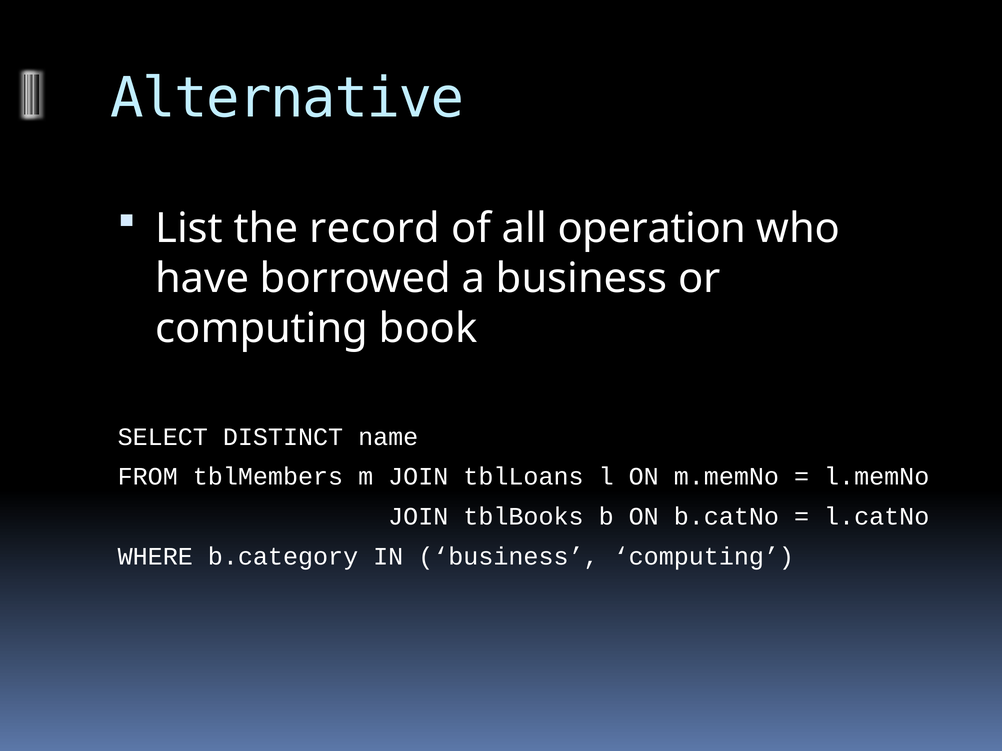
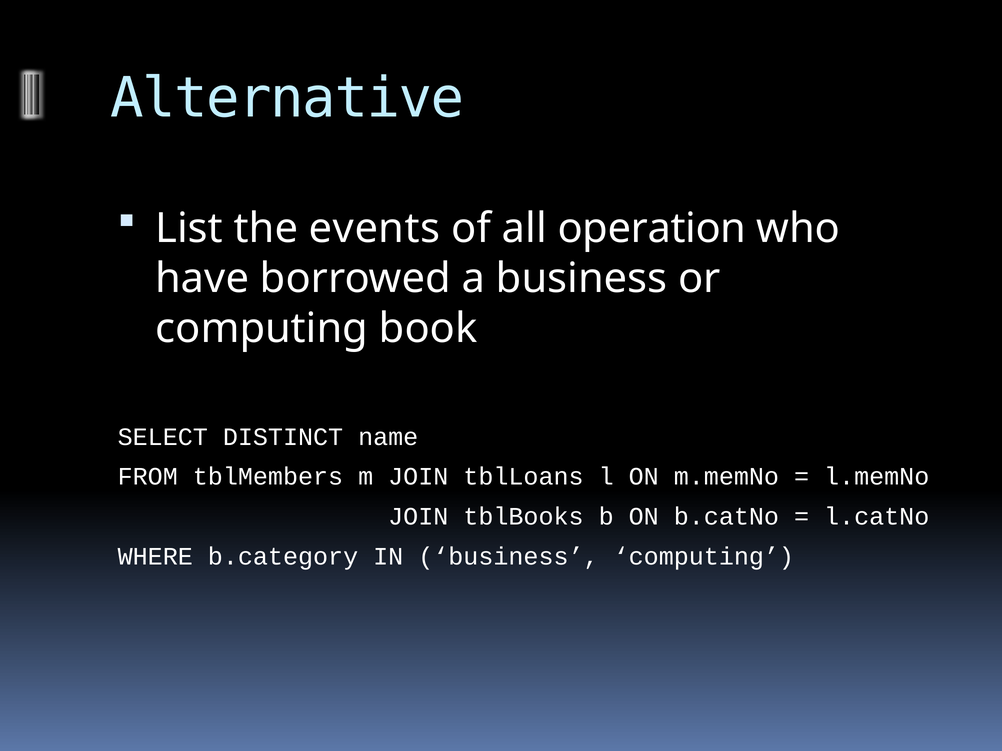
record: record -> events
